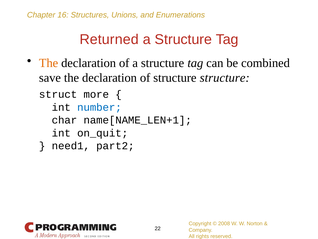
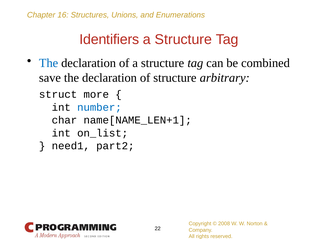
Returned: Returned -> Identifiers
The at (49, 63) colour: orange -> blue
structure structure: structure -> arbitrary
on_quit: on_quit -> on_list
